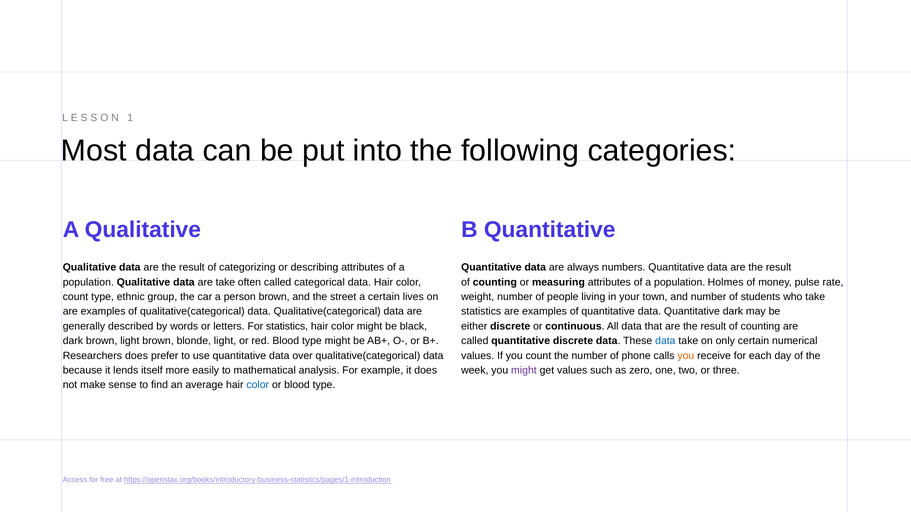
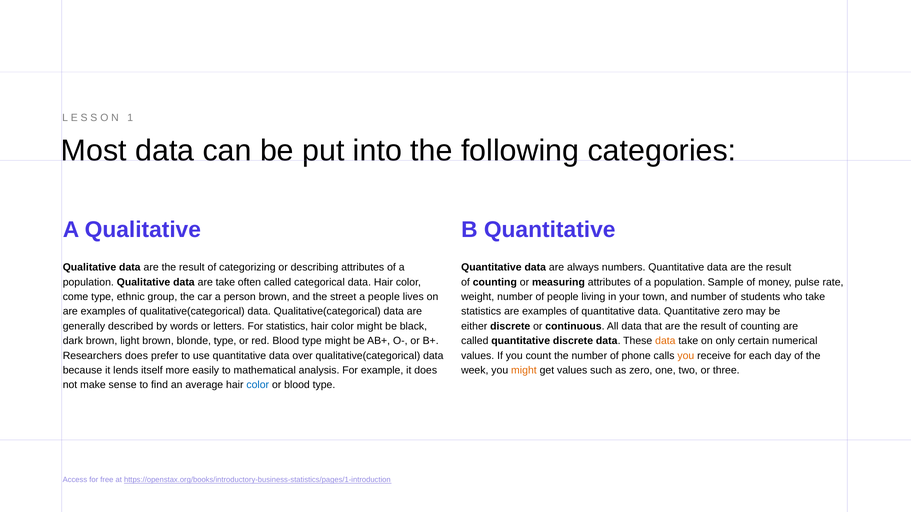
Holmes: Holmes -> Sample
count at (75, 297): count -> come
a certain: certain -> people
Quantitative dark: dark -> zero
blonde light: light -> type
data at (665, 341) colour: blue -> orange
might at (524, 371) colour: purple -> orange
